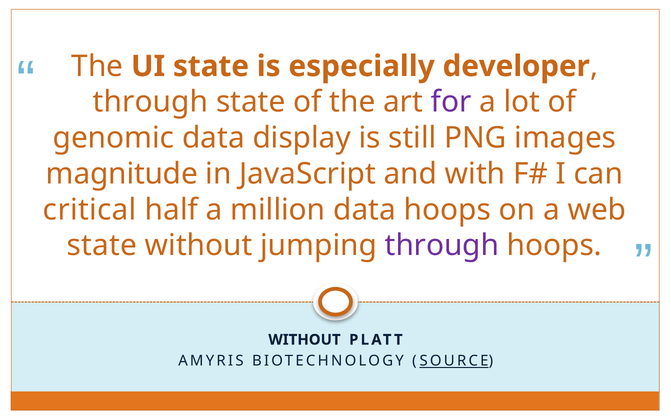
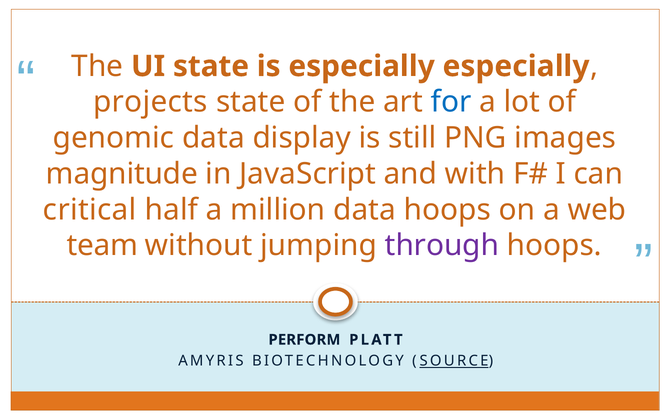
especially developer: developer -> especially
through at (151, 102): through -> projects
for colour: purple -> blue
state at (102, 245): state -> team
WITHOUT at (304, 339): WITHOUT -> PERFORM
